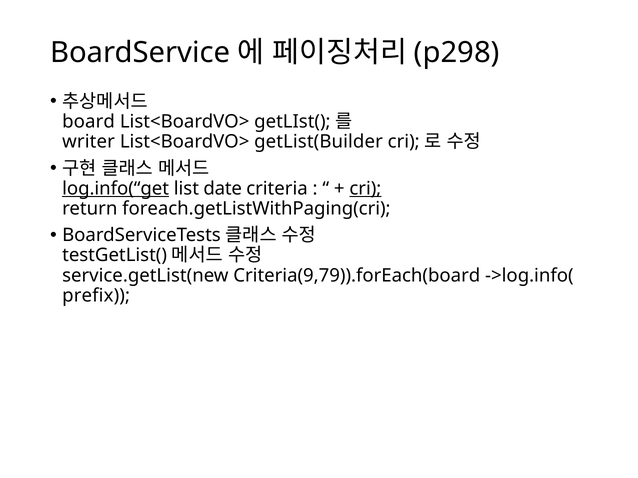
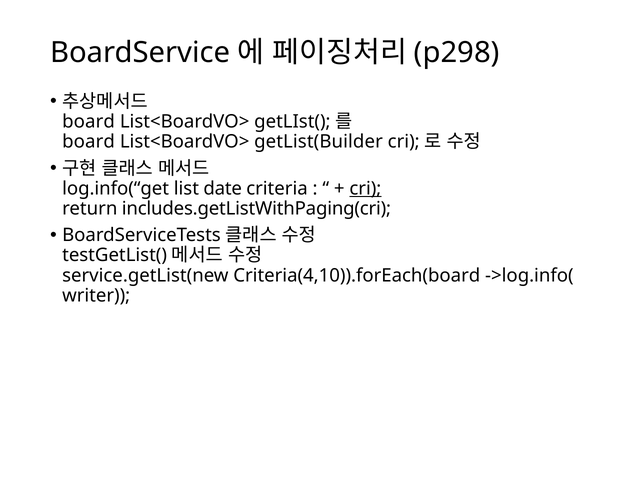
writer at (89, 142): writer -> board
log.info(“get underline: present -> none
foreach.getListWithPaging(cri: foreach.getListWithPaging(cri -> includes.getListWithPaging(cri
Criteria(9,79)).forEach(board: Criteria(9,79)).forEach(board -> Criteria(4,10)).forEach(board
prefix: prefix -> writer
